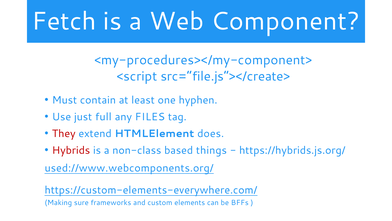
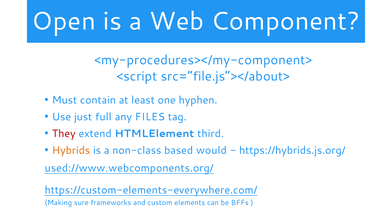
Fetch: Fetch -> Open
src=“file.js”></create>: src=“file.js”></create> -> src=“file.js”></about>
does: does -> third
Hybrids colour: red -> orange
things: things -> would
